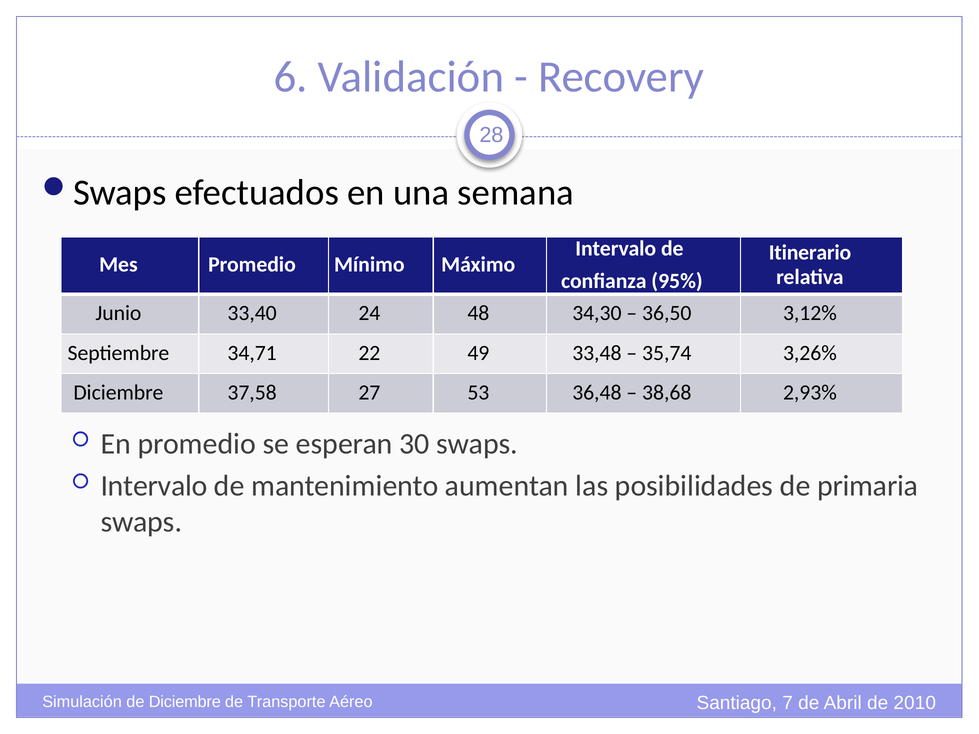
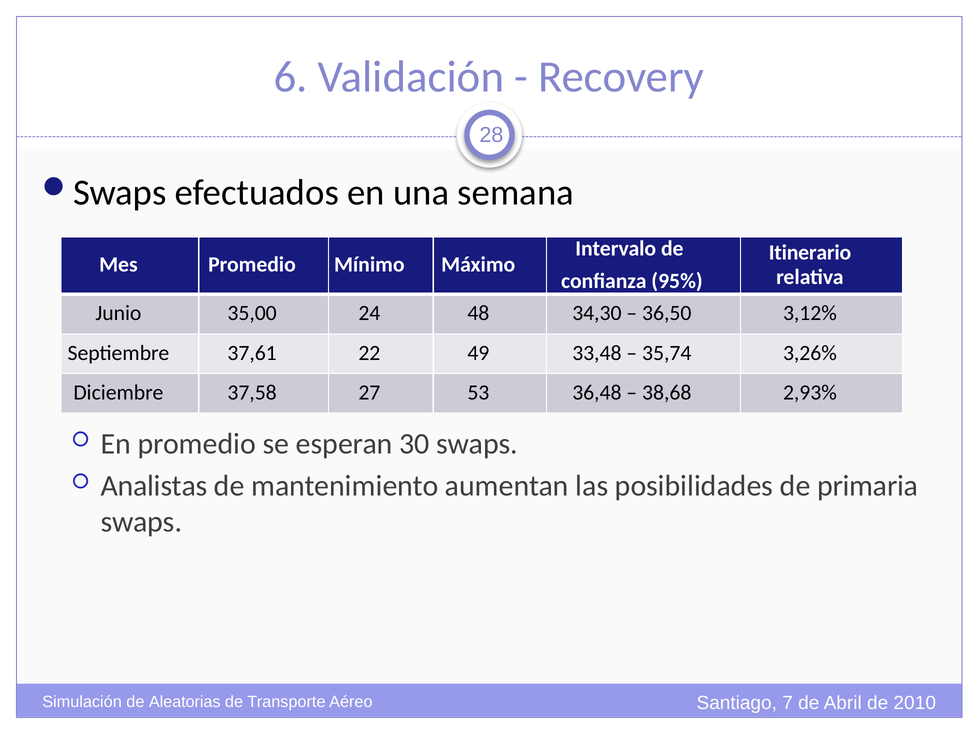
33,40: 33,40 -> 35,00
34,71: 34,71 -> 37,61
Intervalo at (154, 486): Intervalo -> Analistas
de Diciembre: Diciembre -> Aleatorias
